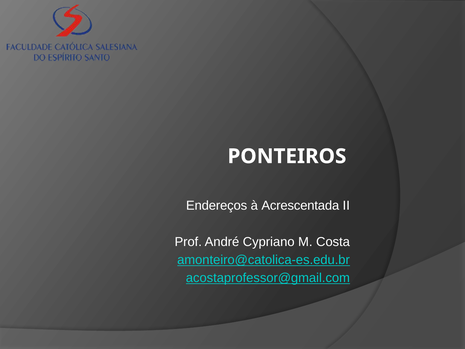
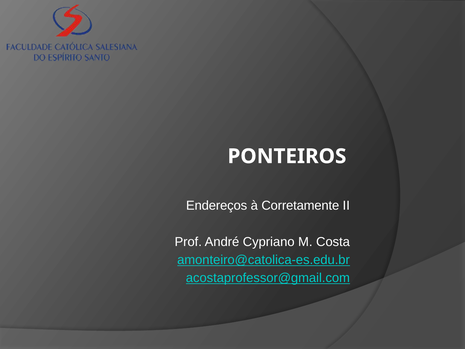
Acrescentada: Acrescentada -> Corretamente
